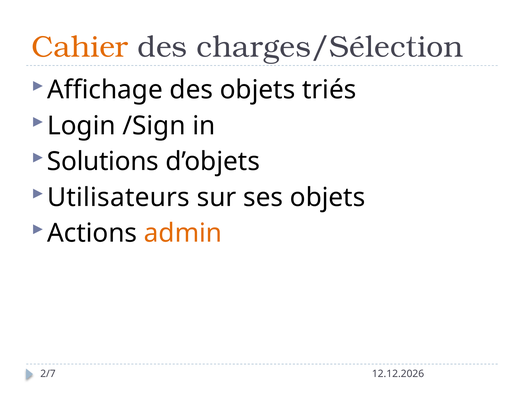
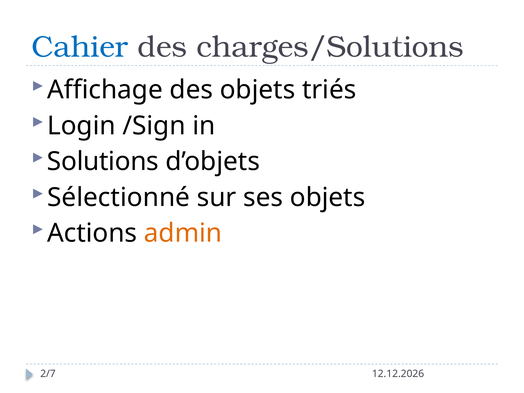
Cahier colour: orange -> blue
charges/Sélection: charges/Sélection -> charges/Solutions
Utilisateurs: Utilisateurs -> Sélectionné
